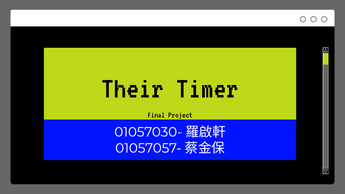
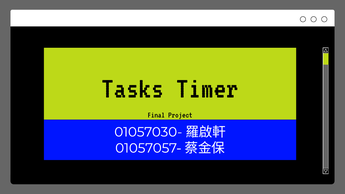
Their: Their -> Tasks
